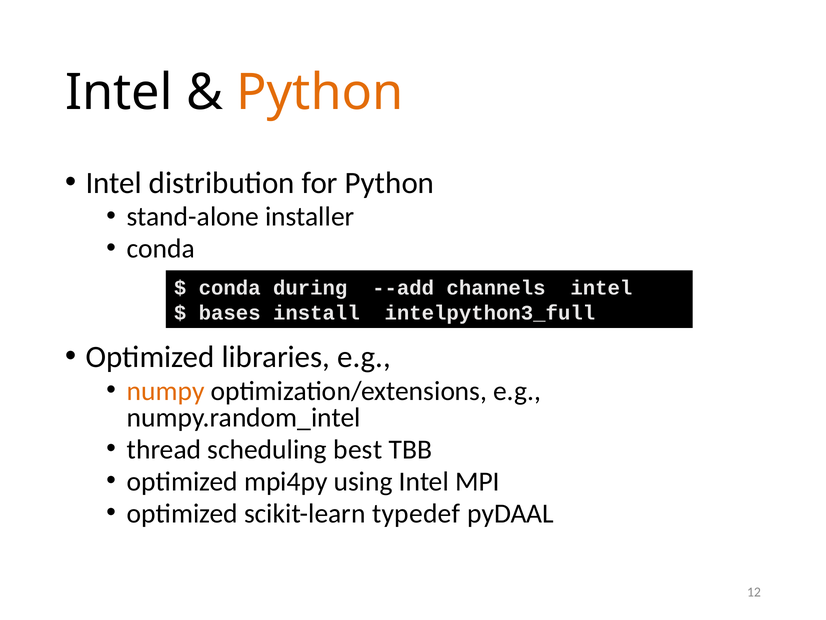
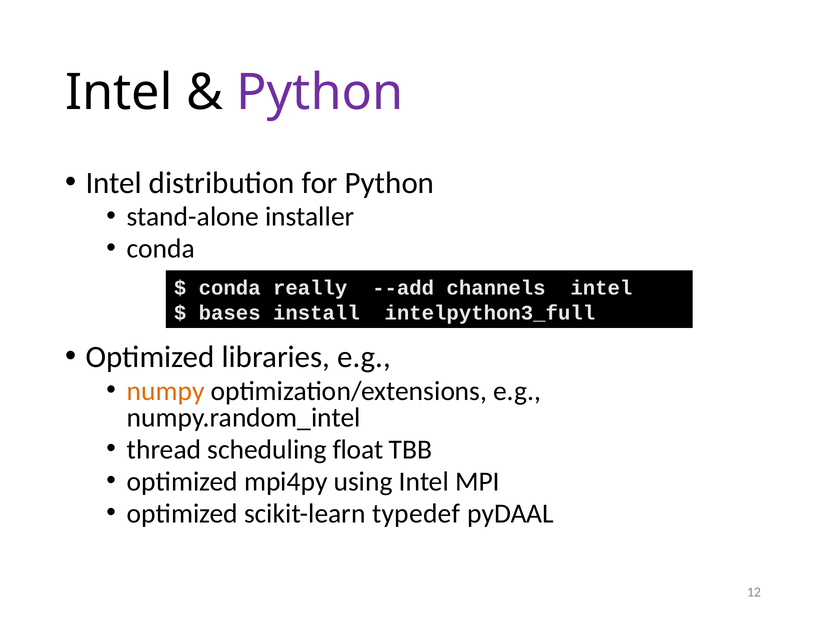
Python at (320, 93) colour: orange -> purple
during: during -> really
best: best -> float
